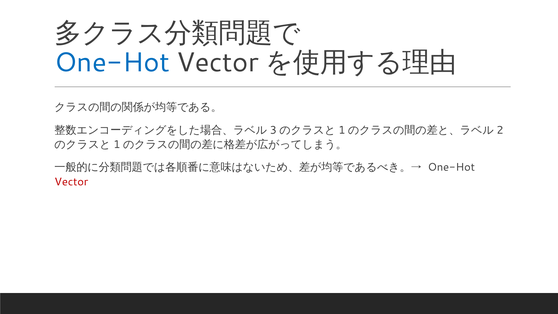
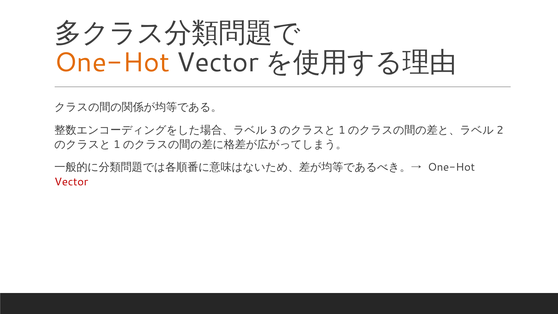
One-Hot at (112, 62) colour: blue -> orange
